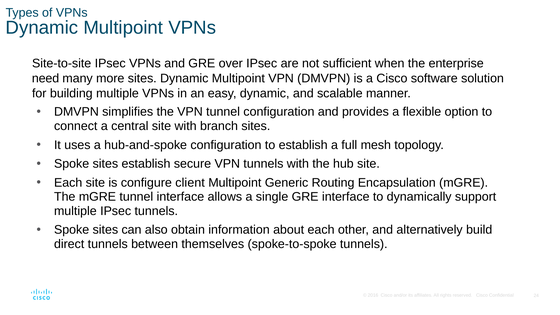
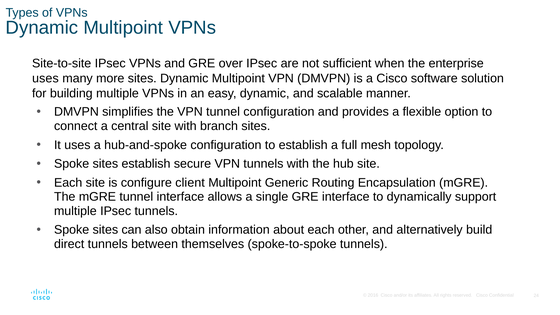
need at (46, 78): need -> uses
